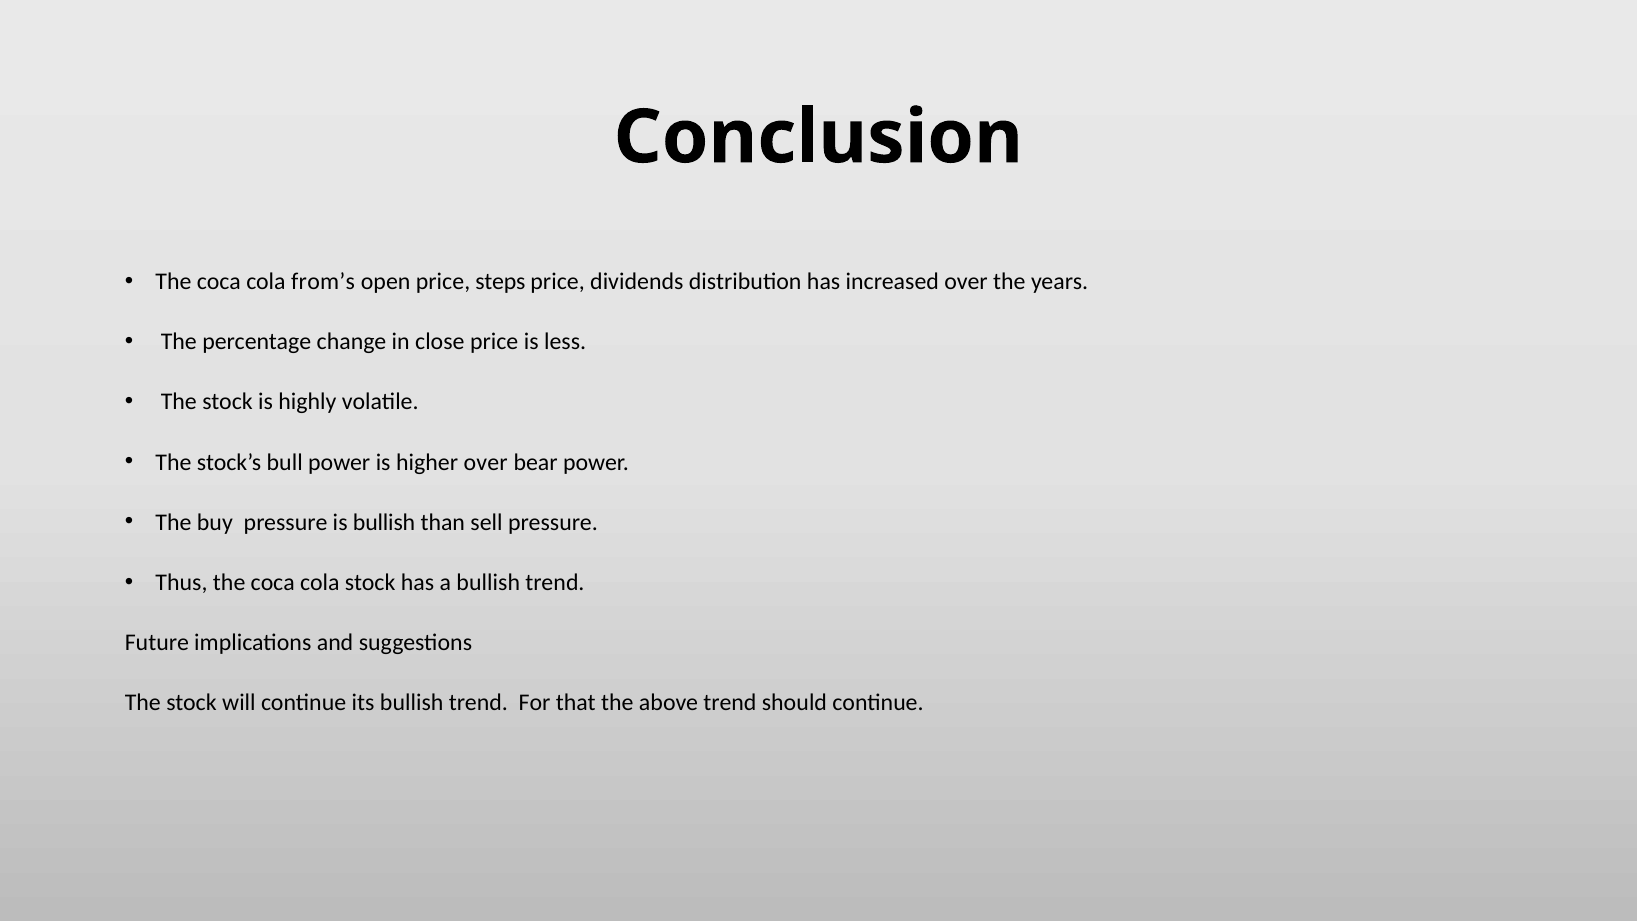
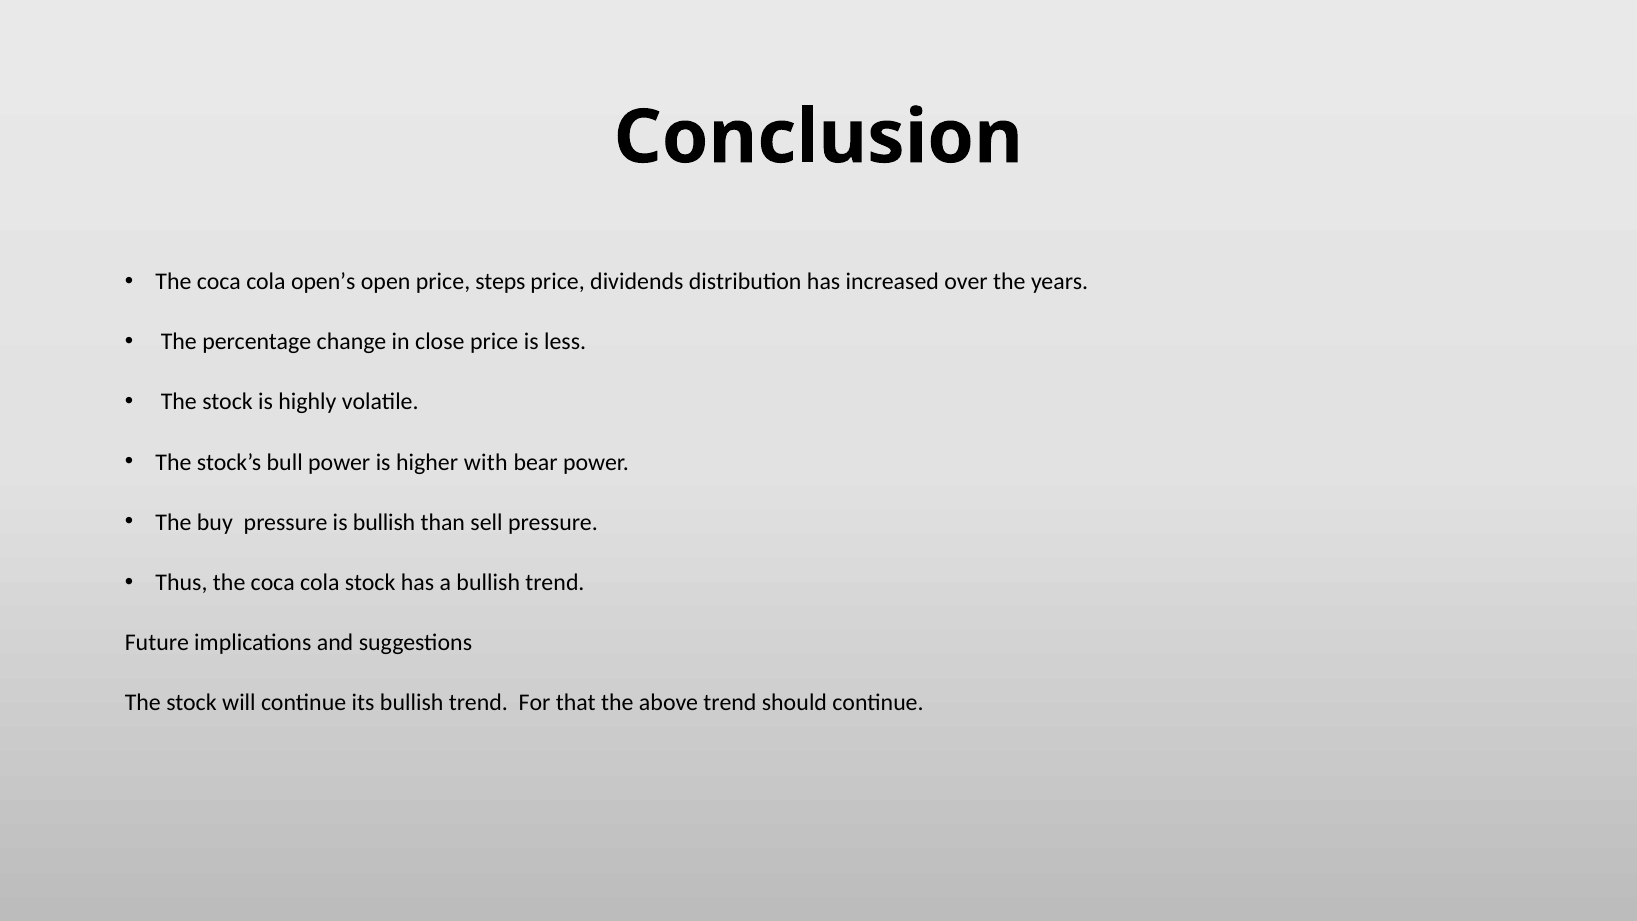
from’s: from’s -> open’s
higher over: over -> with
